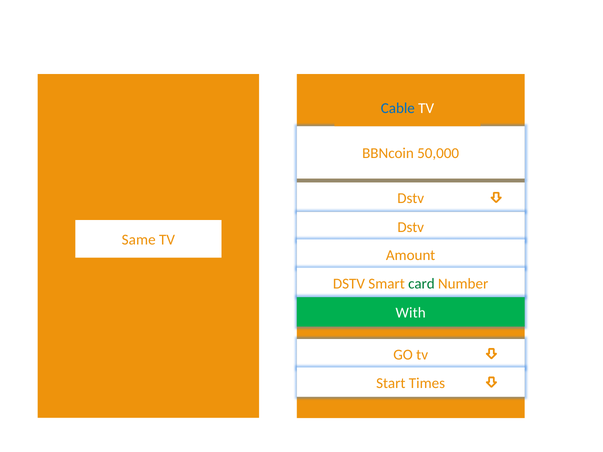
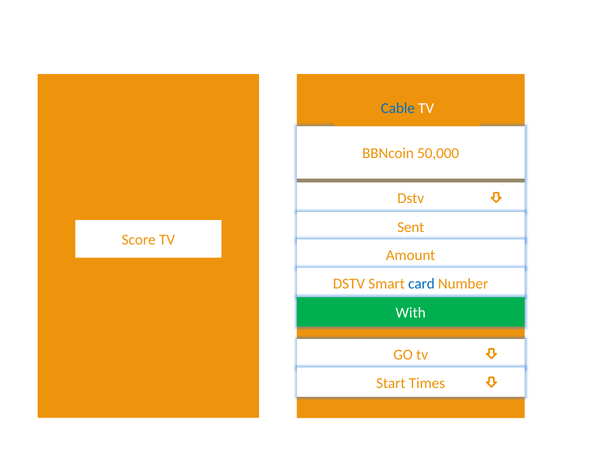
Dstv at (411, 228): Dstv -> Sent
Same: Same -> Score
card colour: green -> blue
